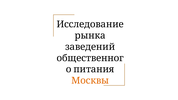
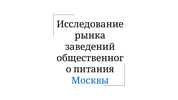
Москвы colour: orange -> blue
